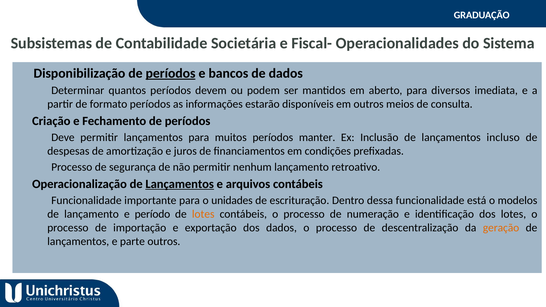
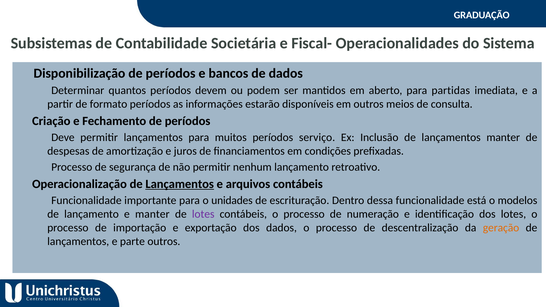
períodos at (171, 73) underline: present -> none
diversos: diversos -> partidas
manter: manter -> serviço
lançamentos incluso: incluso -> manter
e período: período -> manter
lotes at (203, 214) colour: orange -> purple
